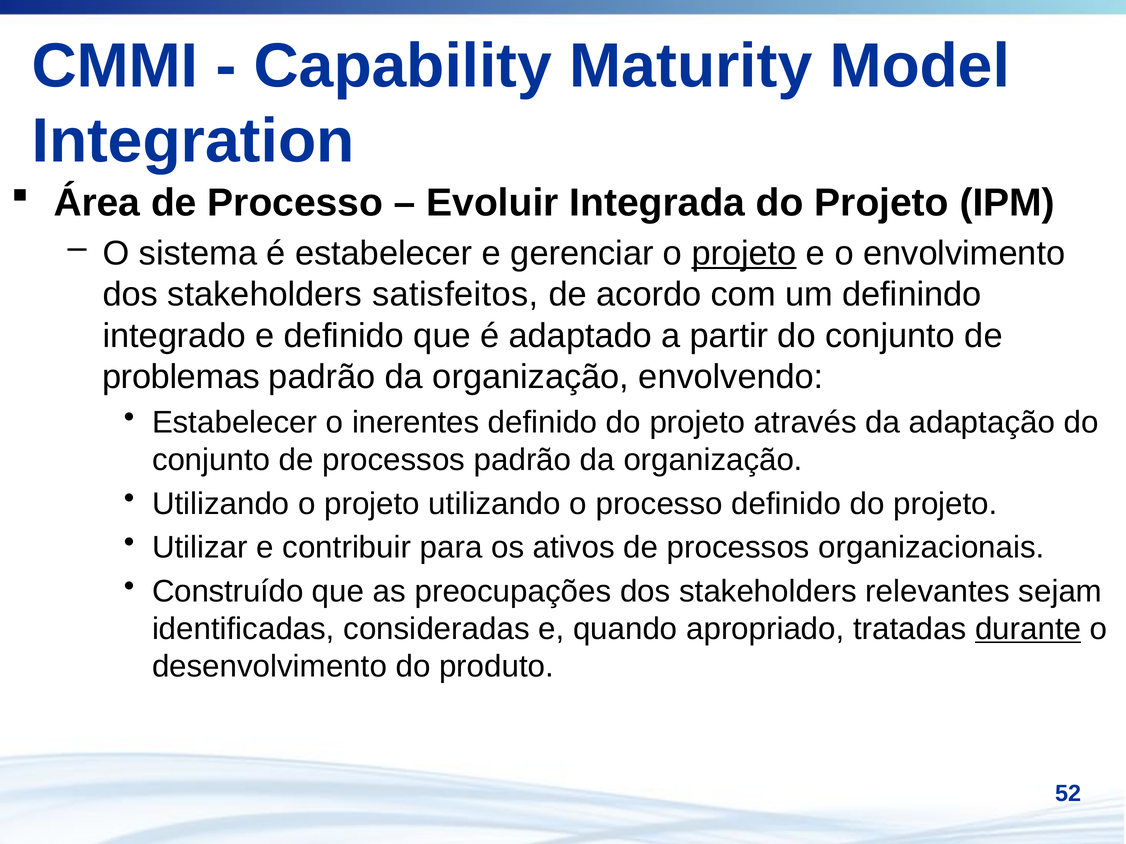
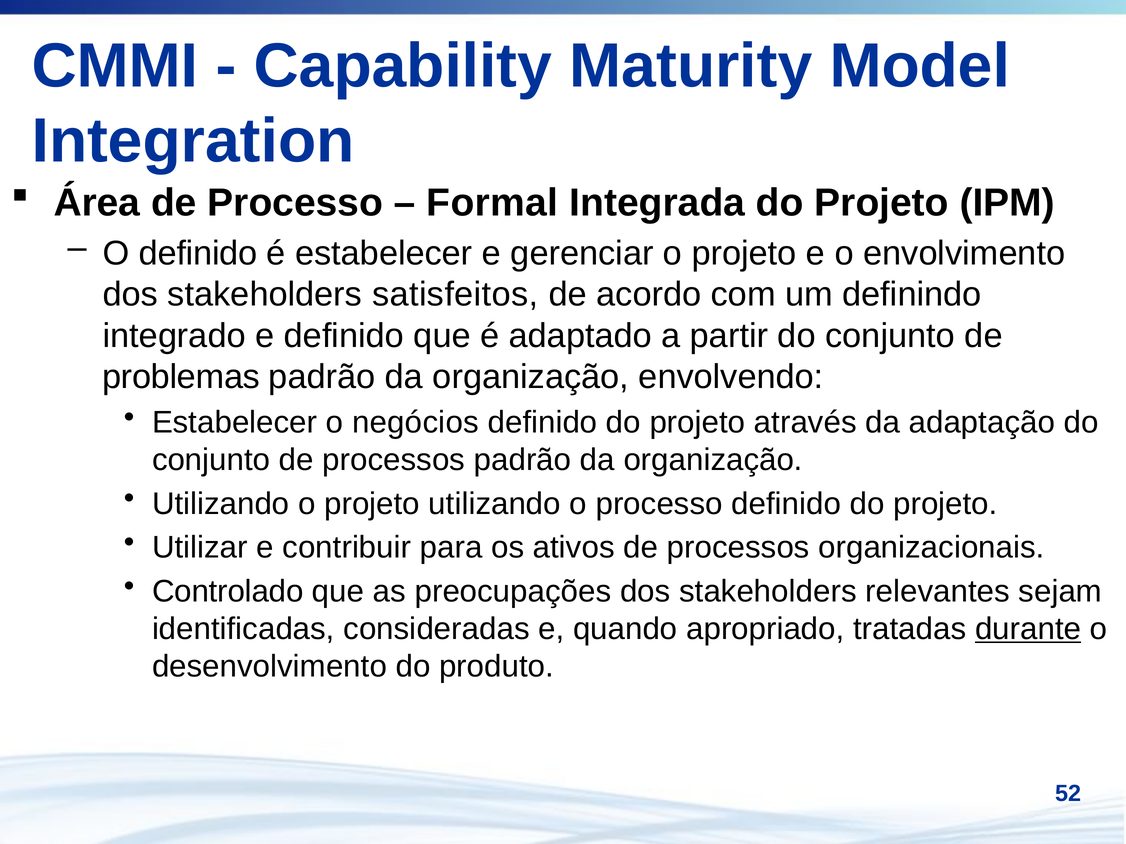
Evoluir: Evoluir -> Formal
O sistema: sistema -> definido
projeto at (744, 253) underline: present -> none
inerentes: inerentes -> negócios
Construído: Construído -> Controlado
